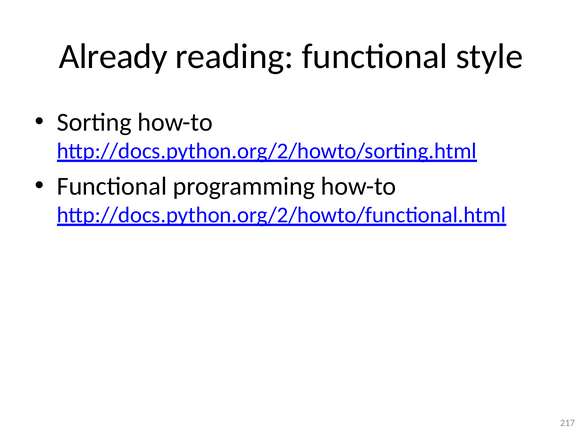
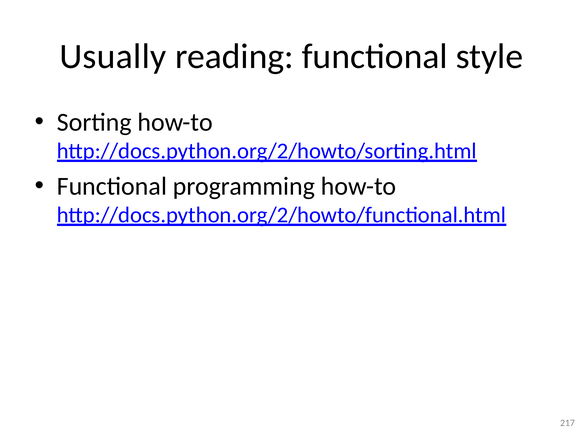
Already: Already -> Usually
